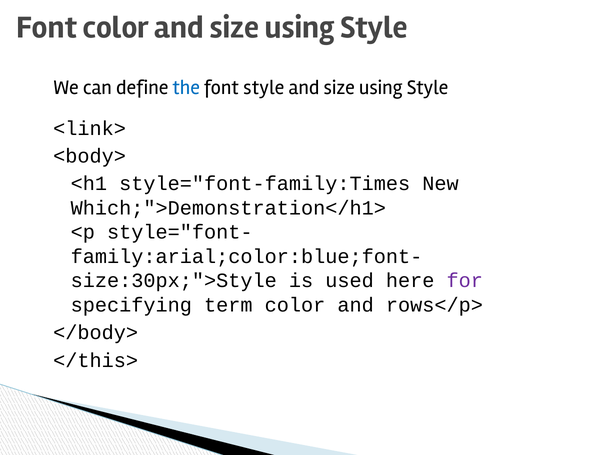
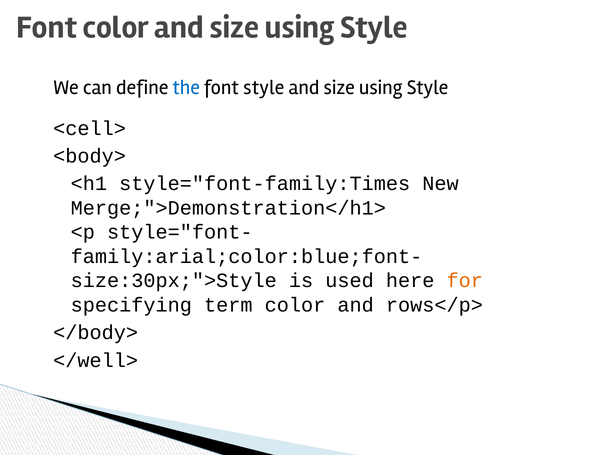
<link>: <link> -> <cell>
Which;">Demonstration</h1>: Which;">Demonstration</h1> -> Merge;">Demonstration</h1>
for colour: purple -> orange
</this>: </this> -> </well>
